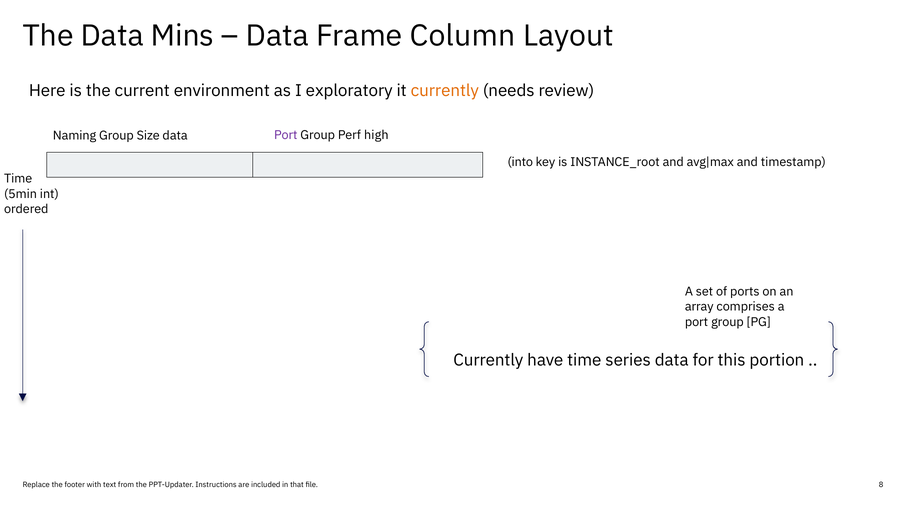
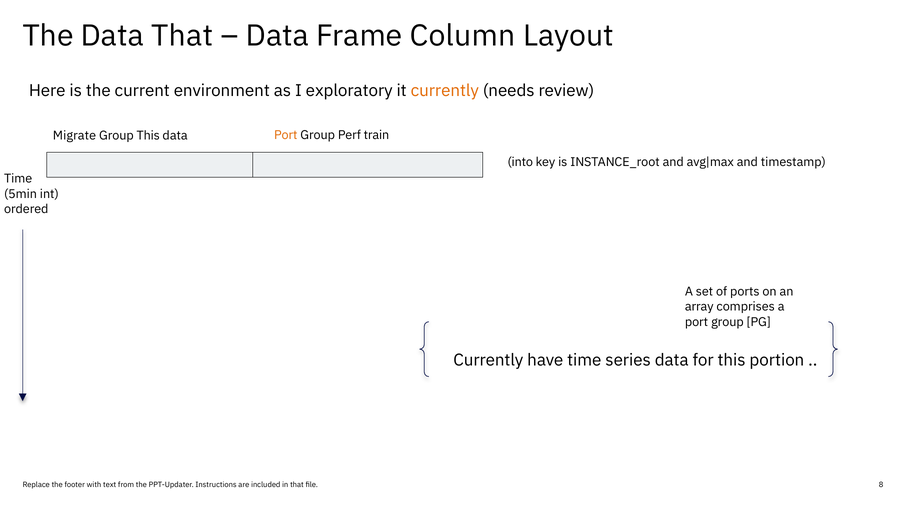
Data Mins: Mins -> That
Naming: Naming -> Migrate
Group Size: Size -> This
Port at (286, 135) colour: purple -> orange
high: high -> train
